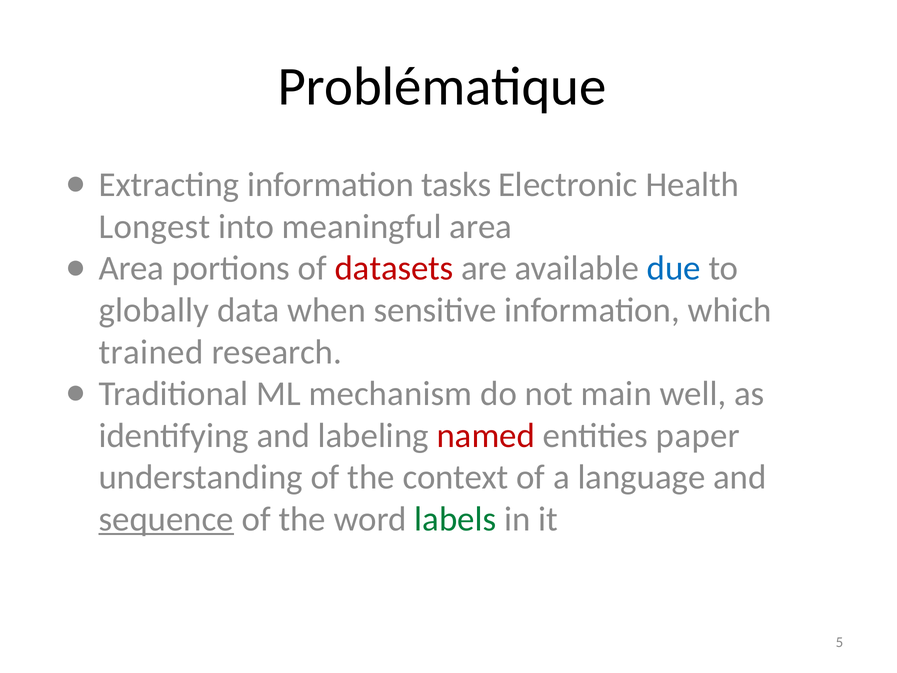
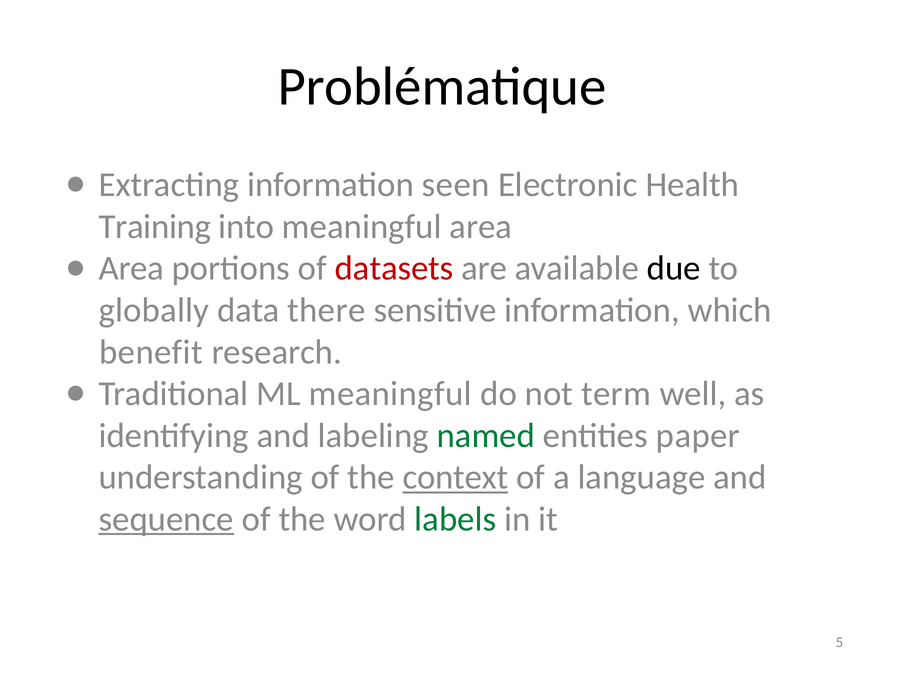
tasks: tasks -> seen
Longest: Longest -> Training
due colour: blue -> black
when: when -> there
trained: trained -> benefit
ML mechanism: mechanism -> meaningful
main: main -> term
named colour: red -> green
context underline: none -> present
